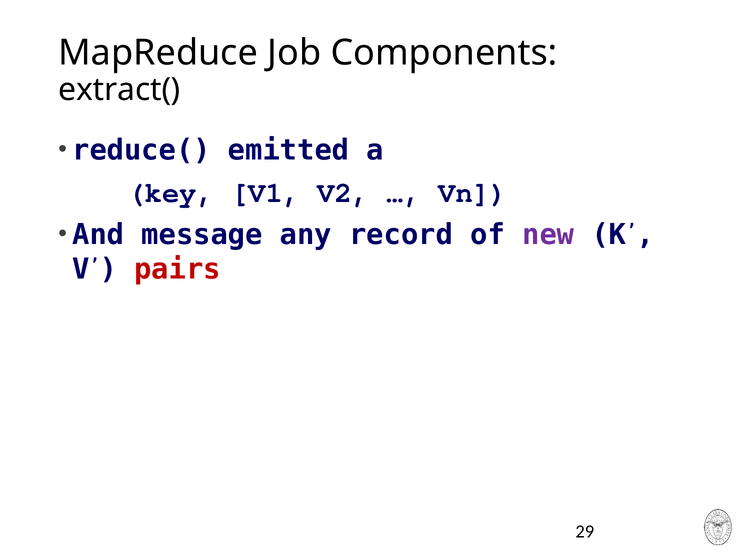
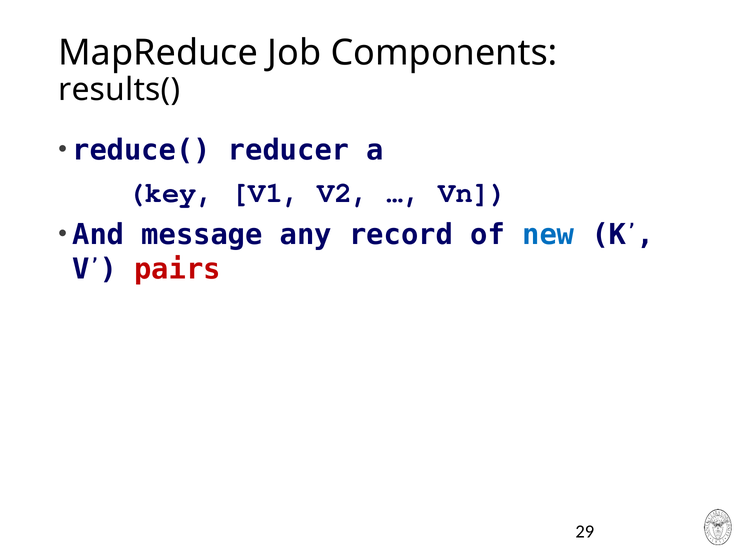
extract(: extract( -> results(
emitted: emitted -> reducer
new colour: purple -> blue
